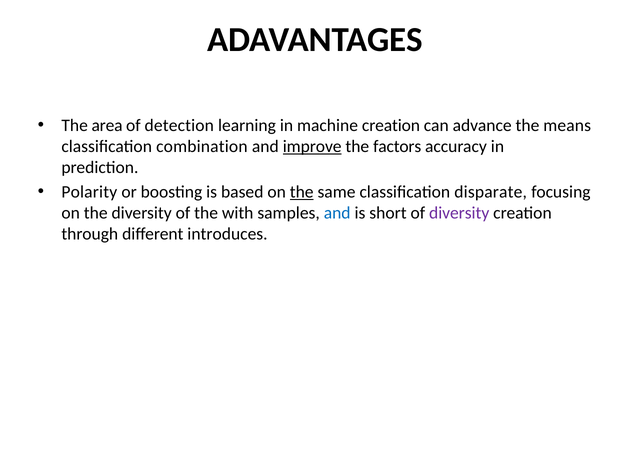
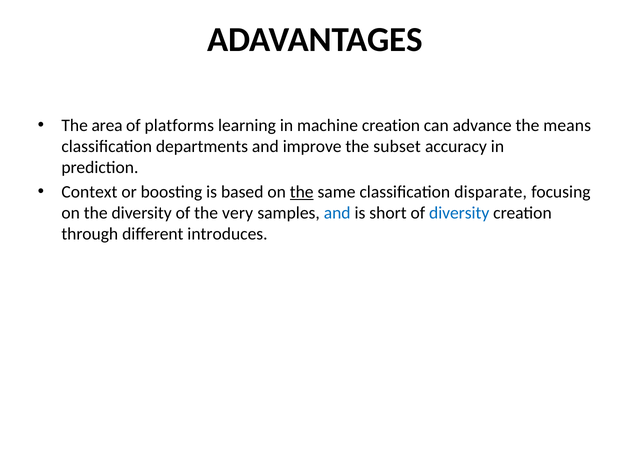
detection: detection -> platforms
combination: combination -> departments
improve underline: present -> none
factors: factors -> subset
Polarity: Polarity -> Context
with: with -> very
diversity at (459, 213) colour: purple -> blue
